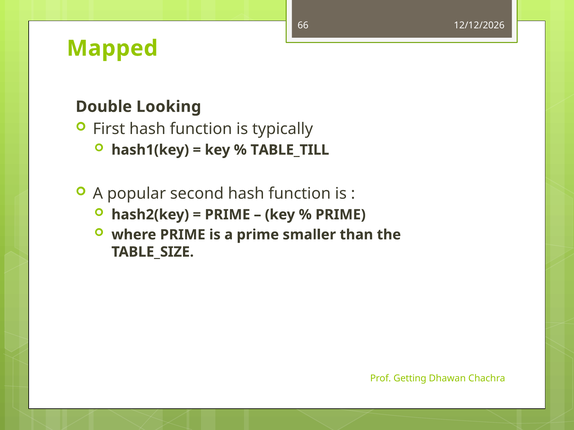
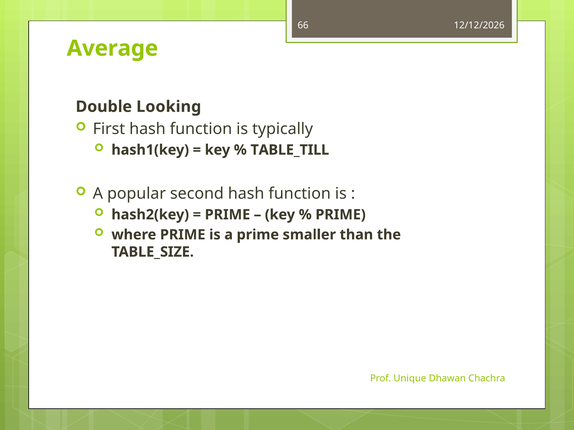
Mapped: Mapped -> Average
Getting: Getting -> Unique
